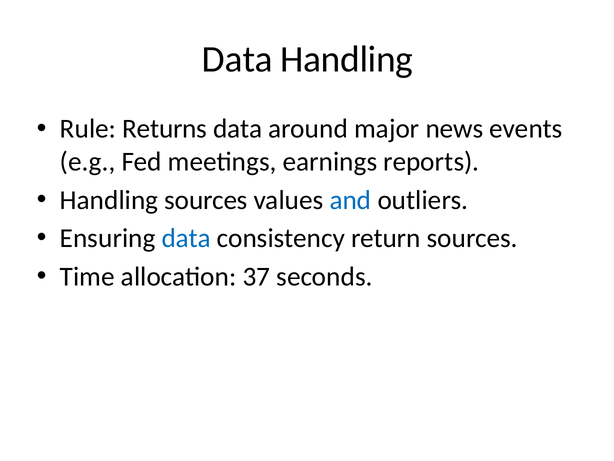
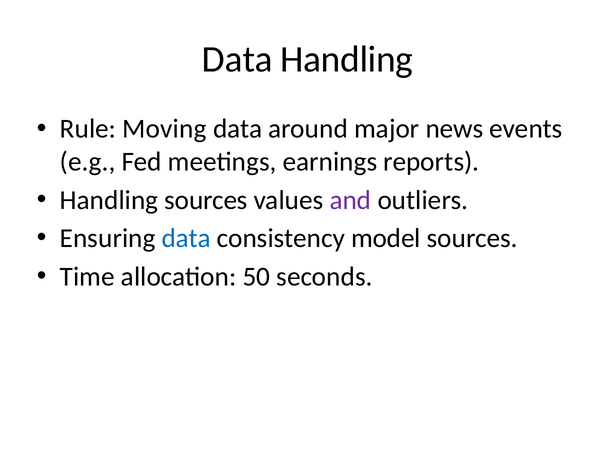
Returns: Returns -> Moving
and colour: blue -> purple
return: return -> model
37: 37 -> 50
